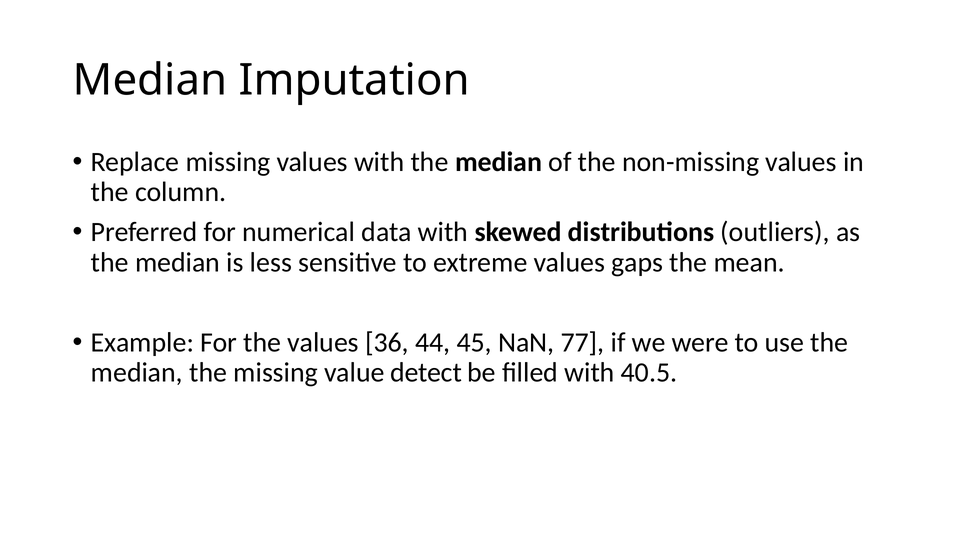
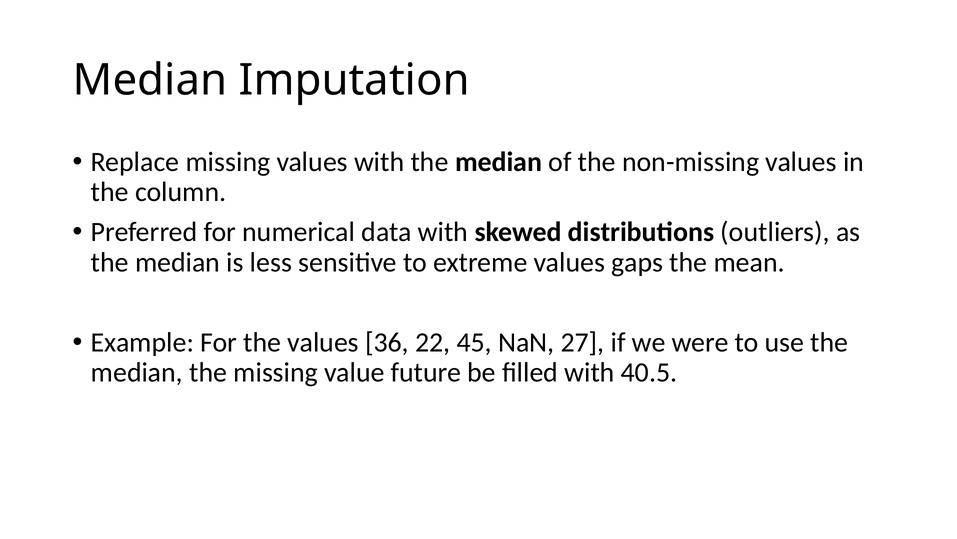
44: 44 -> 22
77: 77 -> 27
detect: detect -> future
